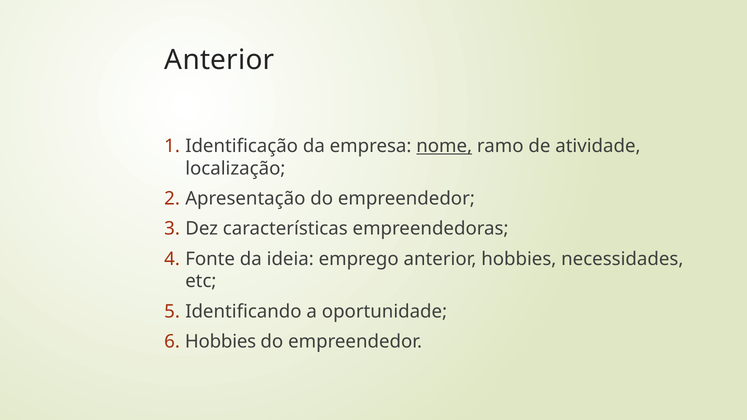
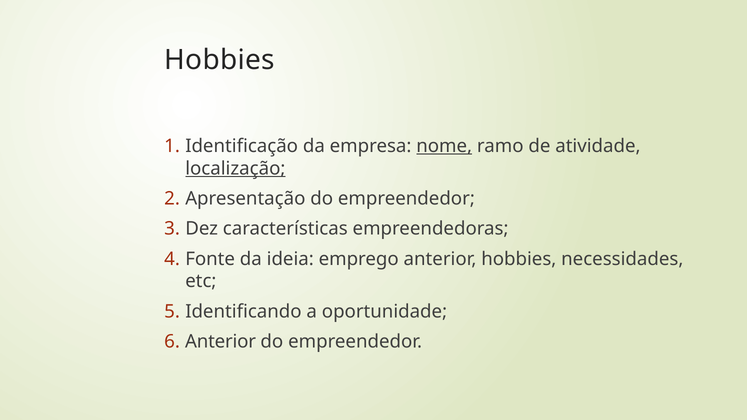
Anterior at (219, 60): Anterior -> Hobbies
localização underline: none -> present
Hobbies at (221, 342): Hobbies -> Anterior
